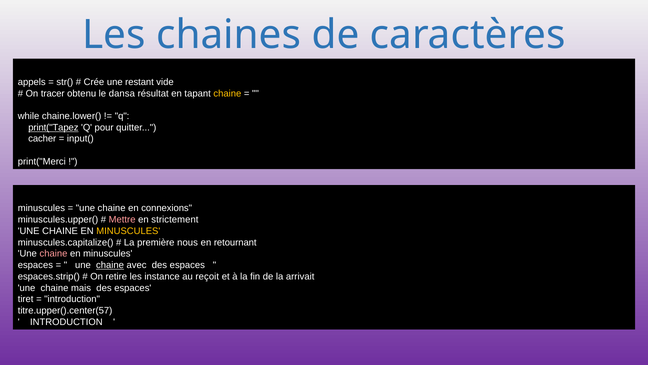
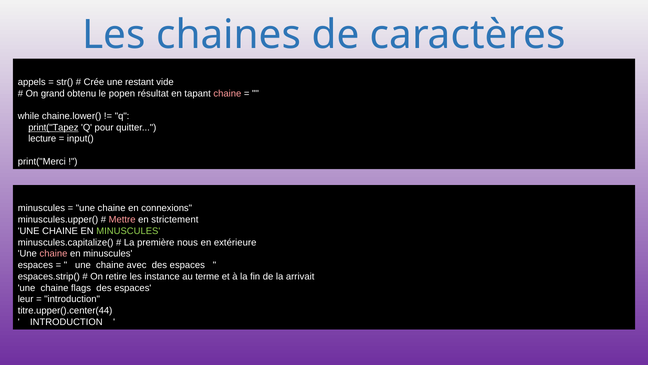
tracer: tracer -> grand
dansa: dansa -> popen
chaine at (227, 93) colour: yellow -> pink
cacher: cacher -> lecture
MINUSCULES at (128, 231) colour: yellow -> light green
retournant: retournant -> extérieure
chaine at (110, 265) underline: present -> none
reçoit: reçoit -> terme
mais: mais -> flags
tiret: tiret -> leur
titre.upper().center(57: titre.upper().center(57 -> titre.upper().center(44
